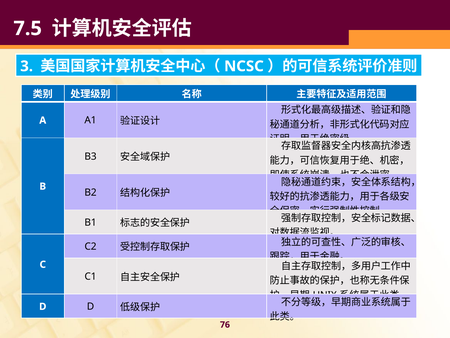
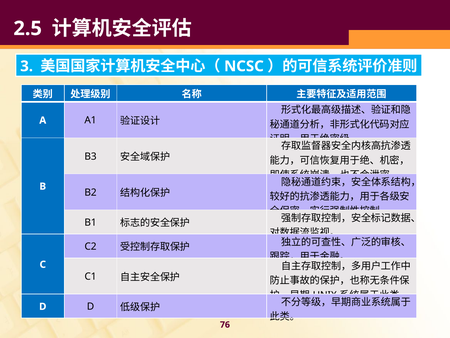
7.5: 7.5 -> 2.5
